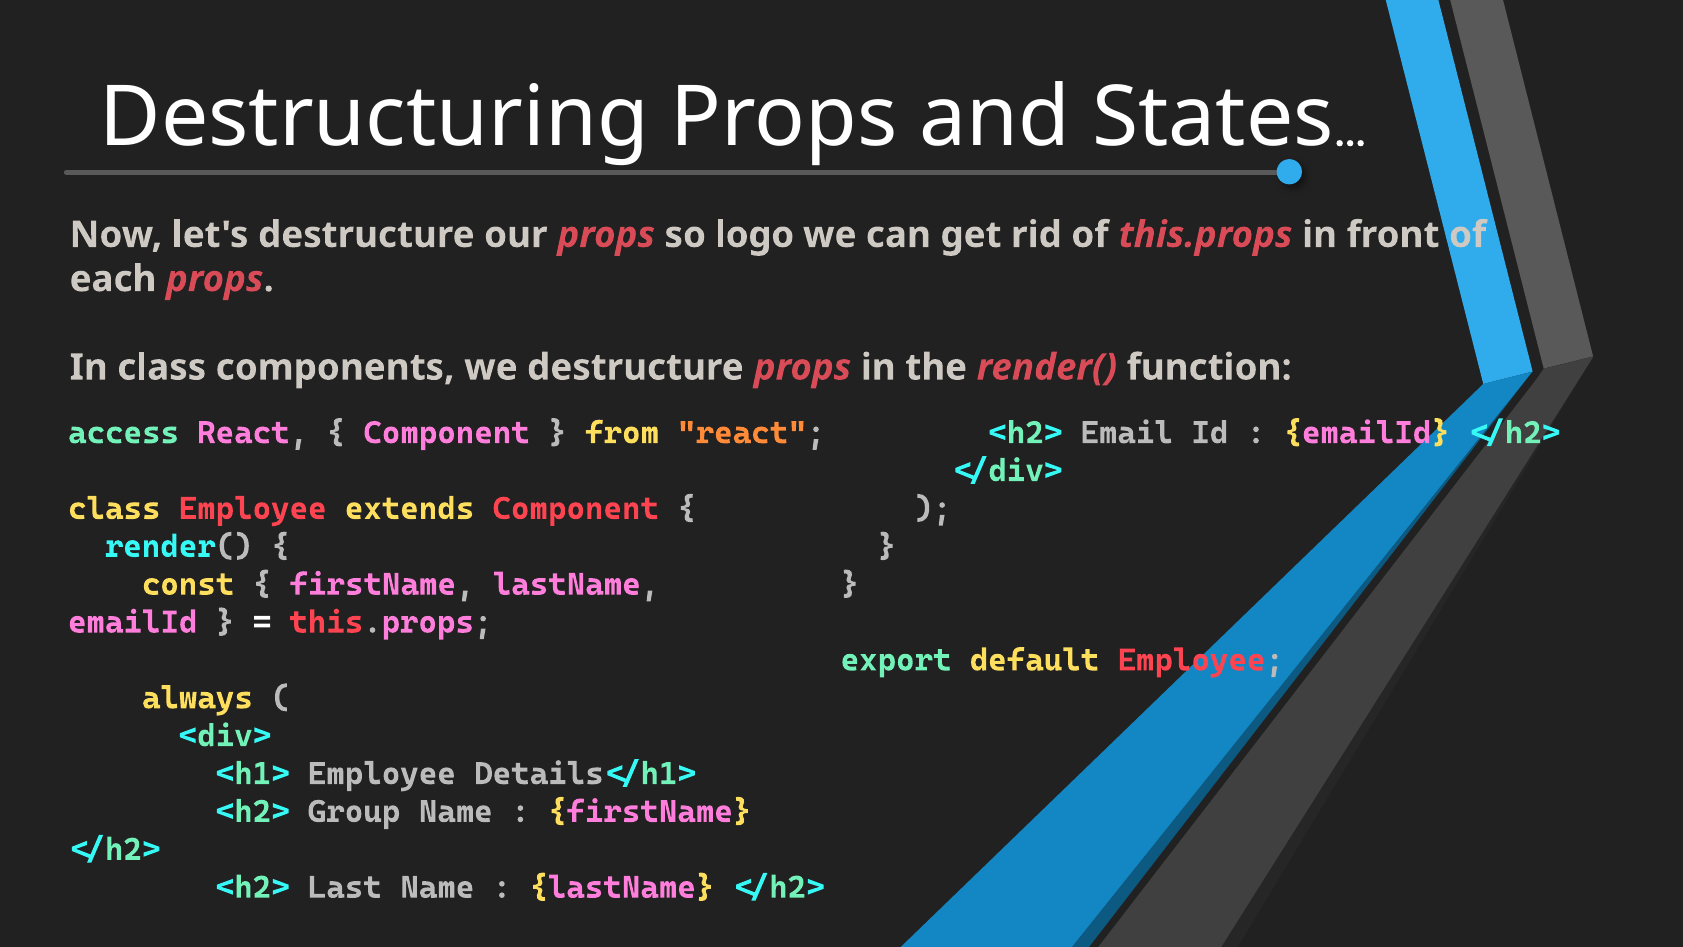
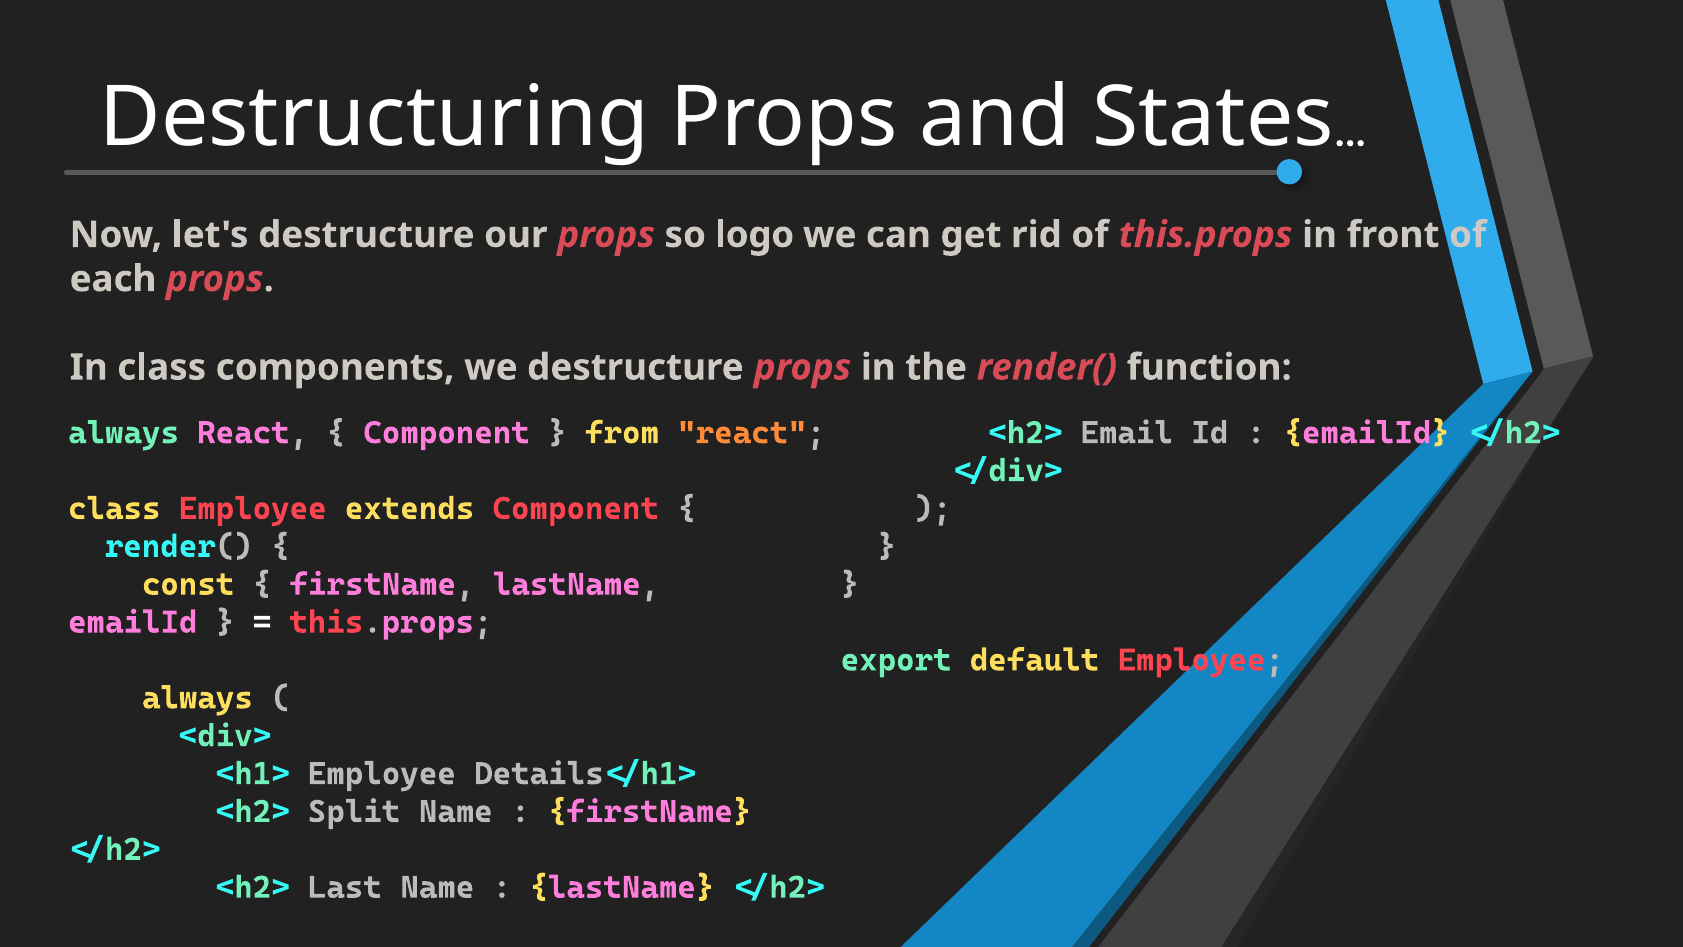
access at (124, 433): access -> always
Group: Group -> Split
